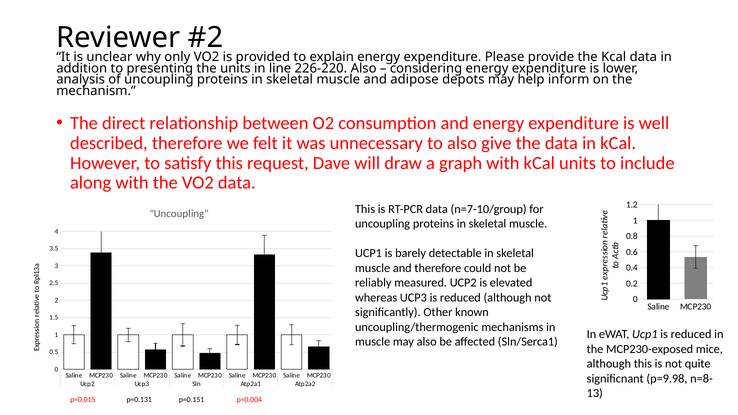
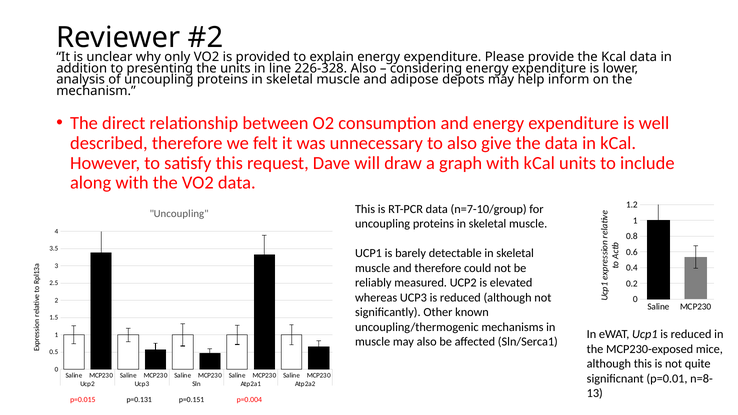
226-220: 226-220 -> 226-328
p=9.98: p=9.98 -> p=0.01
